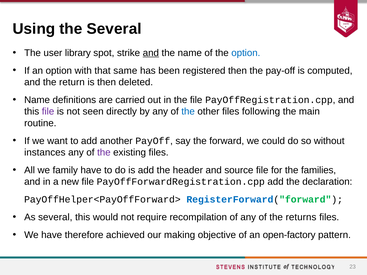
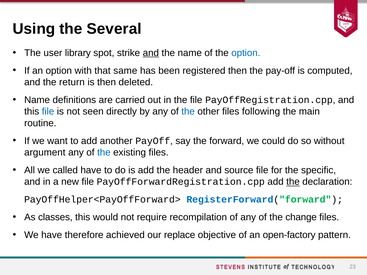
file at (48, 112) colour: purple -> blue
instances: instances -> argument
the at (104, 153) colour: purple -> blue
family: family -> called
families: families -> specific
the at (293, 182) underline: none -> present
As several: several -> classes
returns: returns -> change
making: making -> replace
